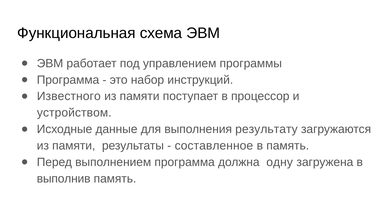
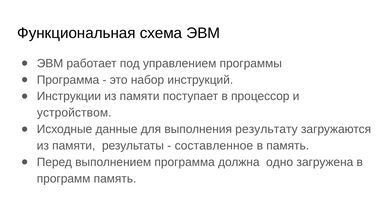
Известного: Известного -> Инструкции
одну: одну -> одно
выполнив: выполнив -> программ
